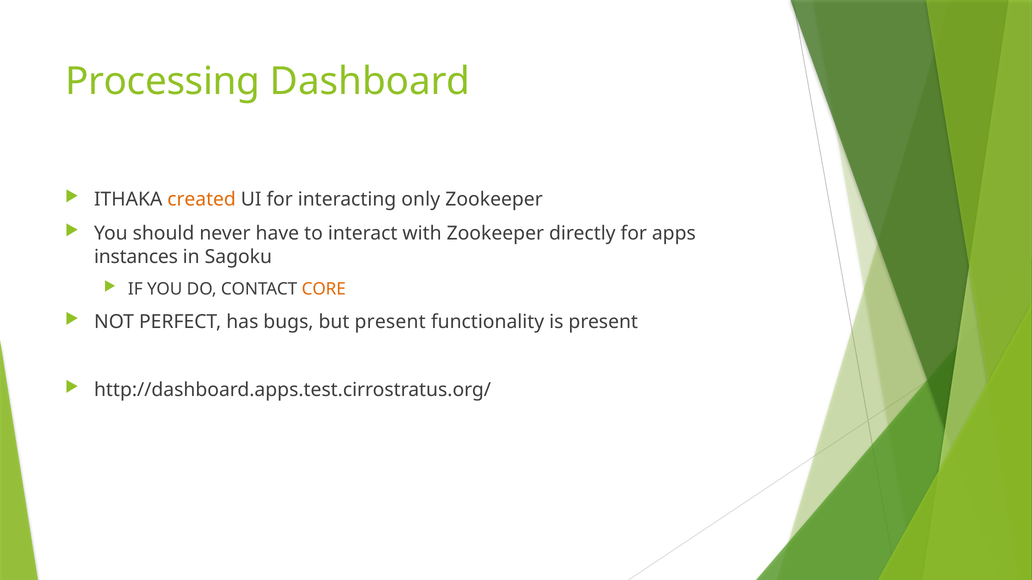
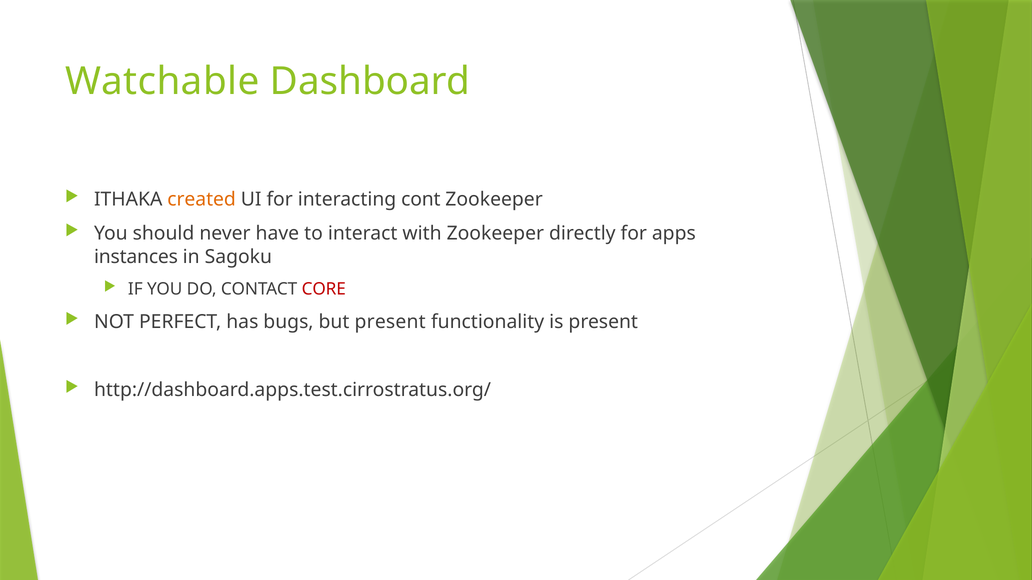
Processing: Processing -> Watchable
only: only -> cont
CORE colour: orange -> red
